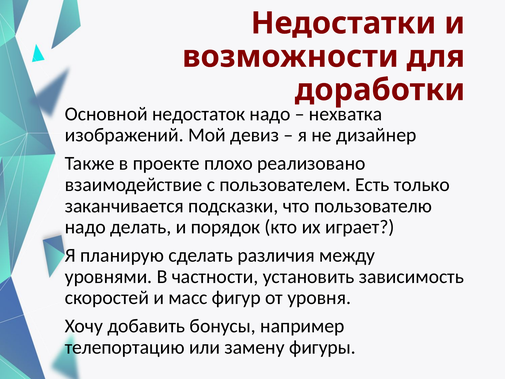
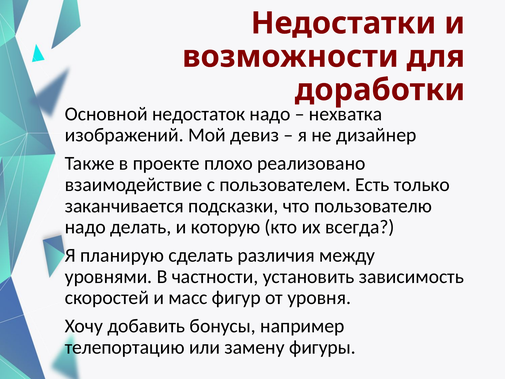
порядок: порядок -> которую
играет: играет -> всегда
